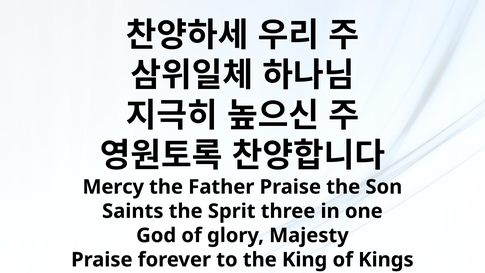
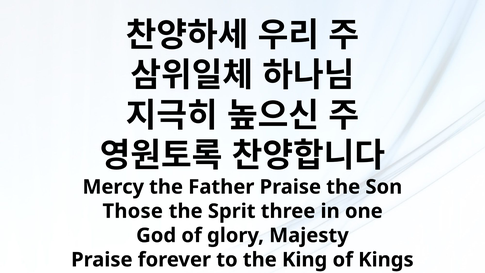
Saints: Saints -> Those
